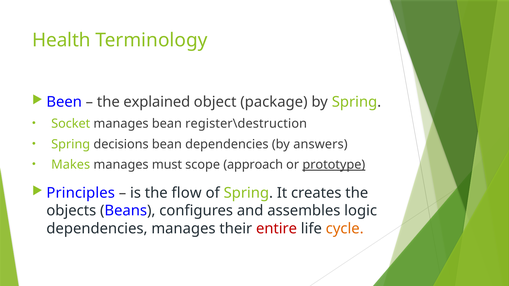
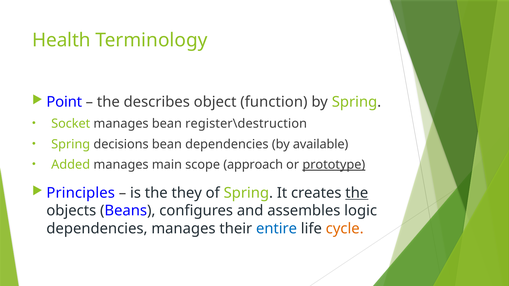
Been: Been -> Point
explained: explained -> describes
package: package -> function
answers: answers -> available
Makes: Makes -> Added
must: must -> main
flow: flow -> they
the at (357, 193) underline: none -> present
entire colour: red -> blue
